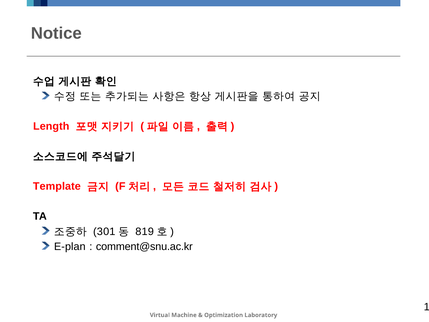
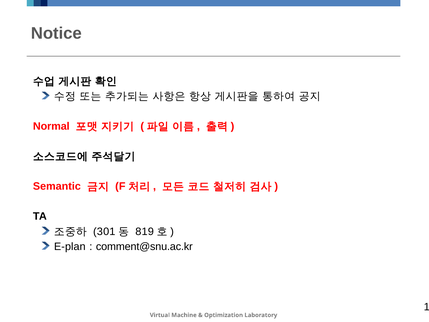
Length: Length -> Normal
Template: Template -> Semantic
